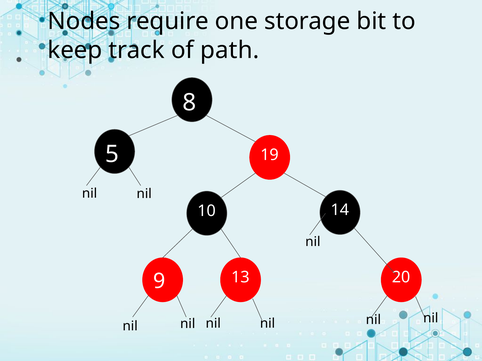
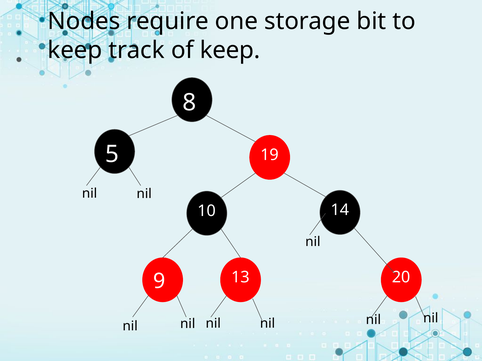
of path: path -> keep
